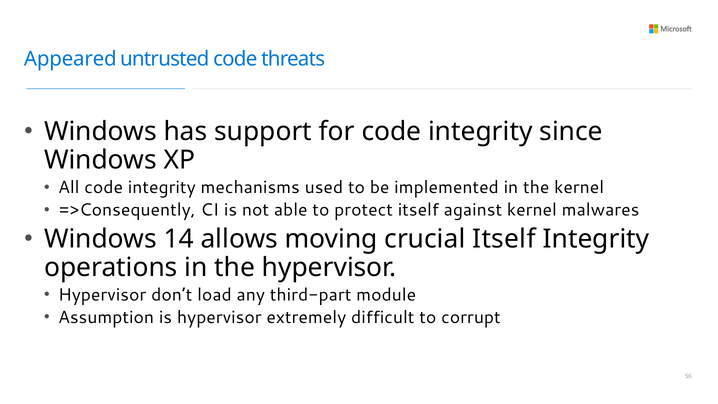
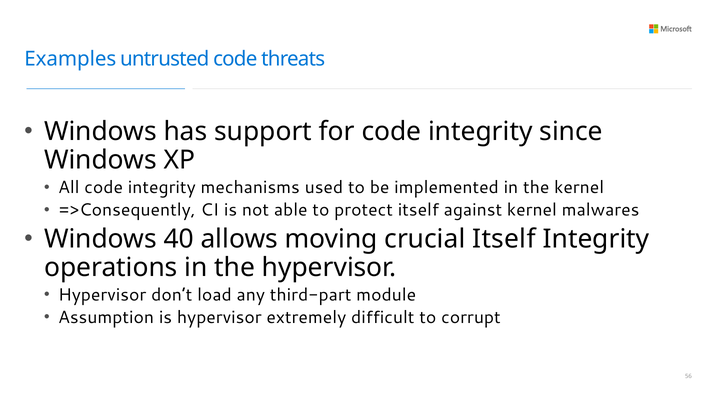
Appeared: Appeared -> Examples
14: 14 -> 40
